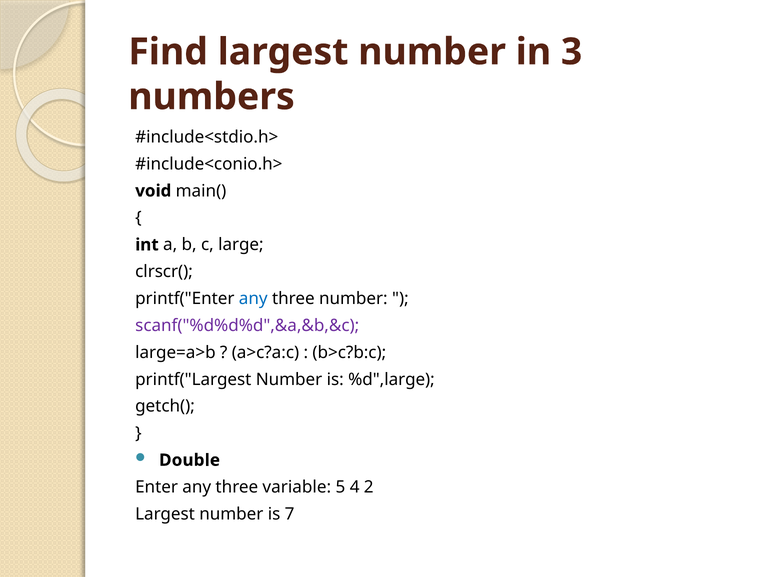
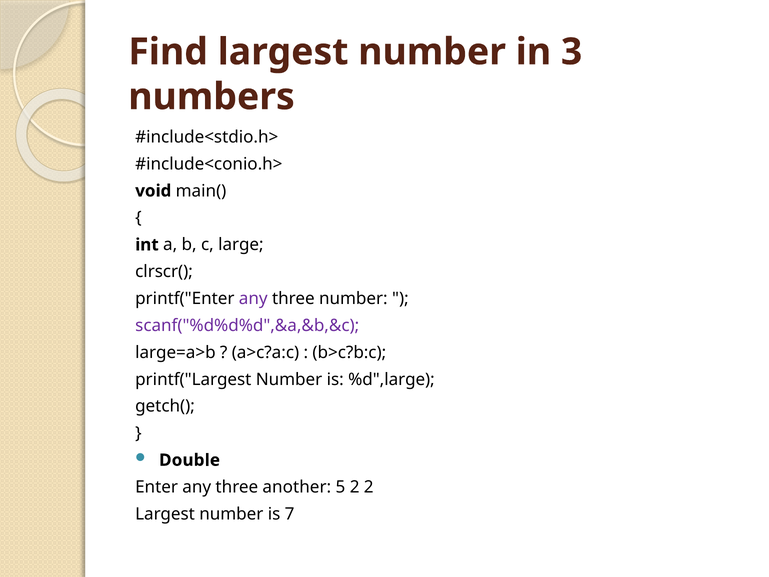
any at (253, 298) colour: blue -> purple
variable: variable -> another
5 4: 4 -> 2
